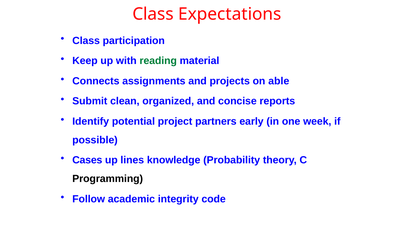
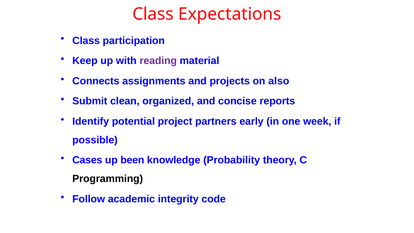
reading colour: green -> purple
able: able -> also
lines: lines -> been
